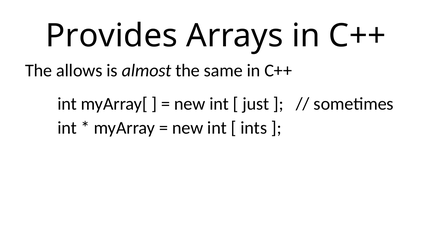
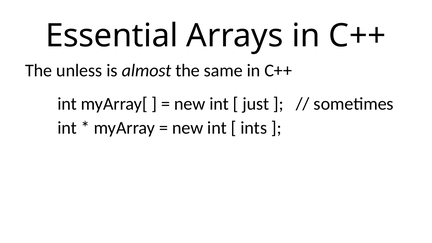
Provides: Provides -> Essential
allows: allows -> unless
